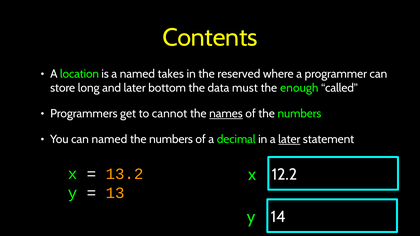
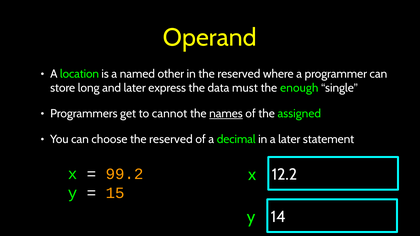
Contents: Contents -> Operand
takes: takes -> other
bottom: bottom -> express
called: called -> single
of the numbers: numbers -> assigned
can named: named -> choose
numbers at (171, 139): numbers -> reserved
later at (289, 139) underline: present -> none
13.2: 13.2 -> 99.2
13: 13 -> 15
